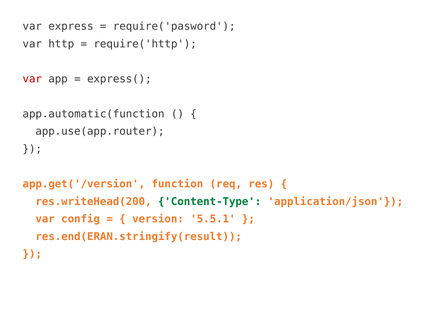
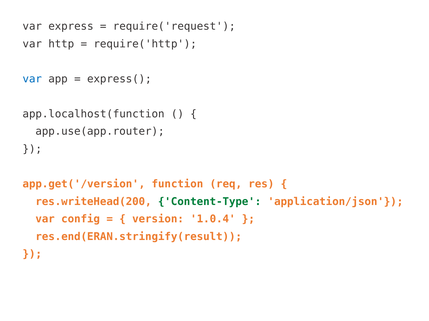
require('pasword: require('pasword -> require('request
var at (32, 79) colour: red -> blue
app.automatic(function: app.automatic(function -> app.localhost(function
5.5.1: 5.5.1 -> 1.0.4
